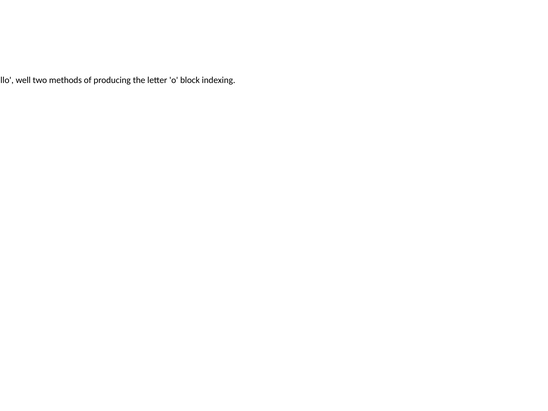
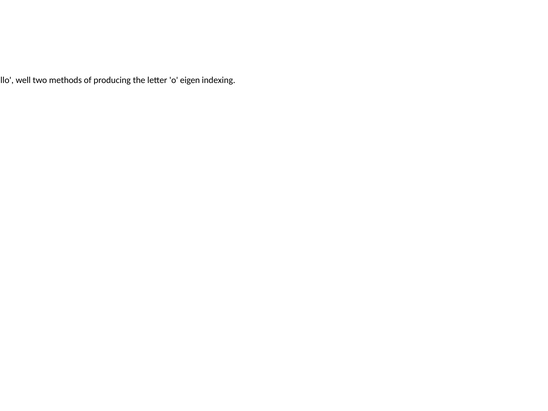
block: block -> eigen
